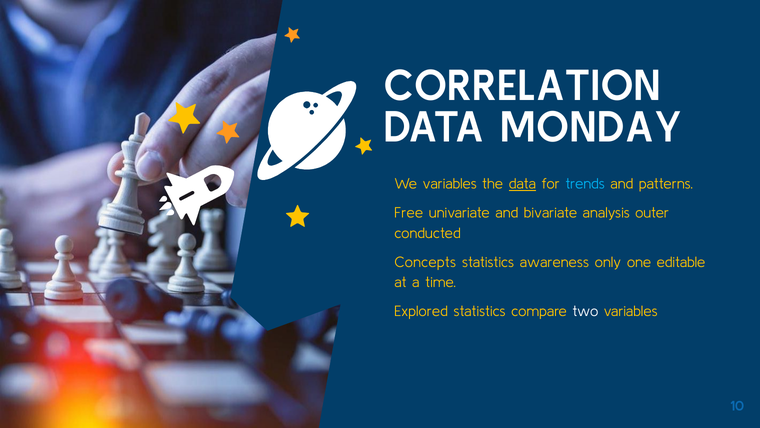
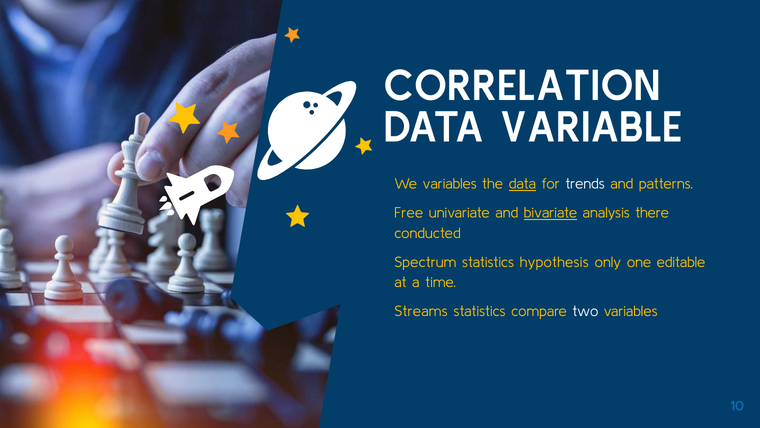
MONDAY: MONDAY -> VARIABLE
trends colour: light blue -> white
bivariate underline: none -> present
outer: outer -> there
Concepts: Concepts -> Spectrum
awareness: awareness -> hypothesis
Explored: Explored -> Streams
